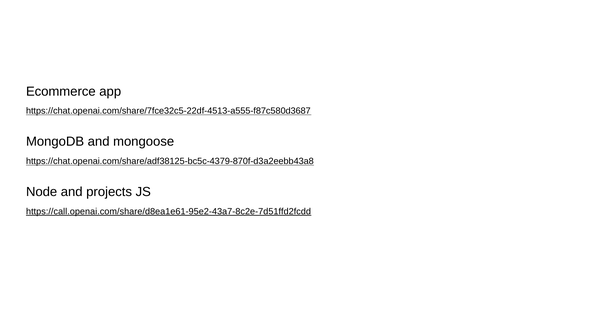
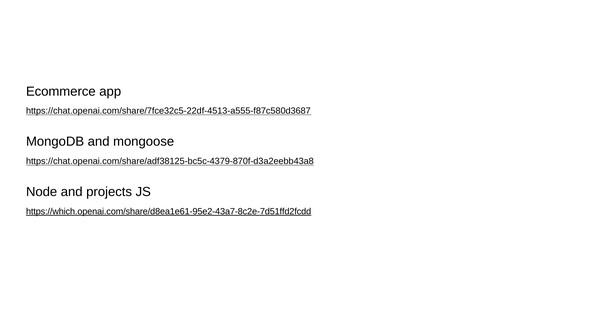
https://call.openai.com/share/d8ea1e61-95e2-43a7-8c2e-7d51ffd2fcdd: https://call.openai.com/share/d8ea1e61-95e2-43a7-8c2e-7d51ffd2fcdd -> https://which.openai.com/share/d8ea1e61-95e2-43a7-8c2e-7d51ffd2fcdd
